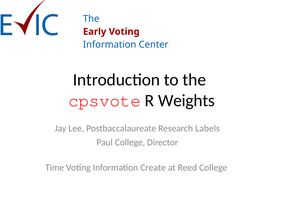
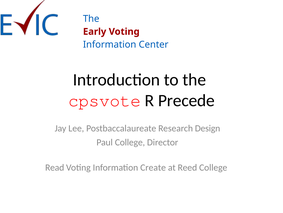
Weights: Weights -> Precede
Labels: Labels -> Design
Time: Time -> Read
